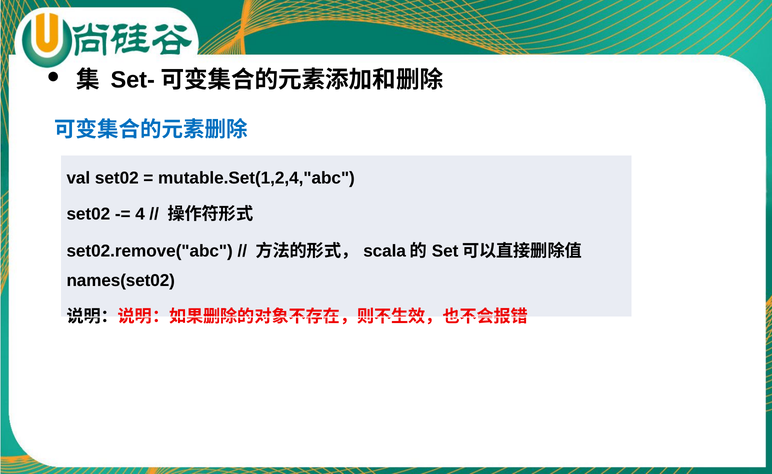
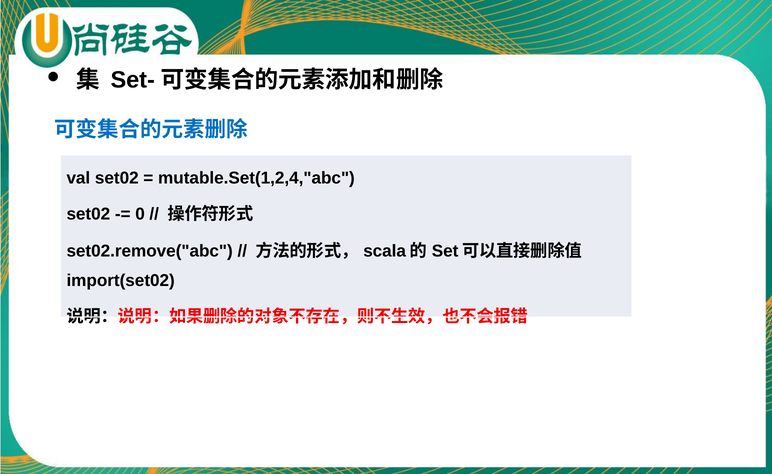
4: 4 -> 0
names(set02: names(set02 -> import(set02
